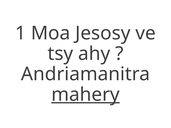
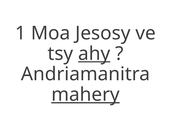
ahy underline: none -> present
